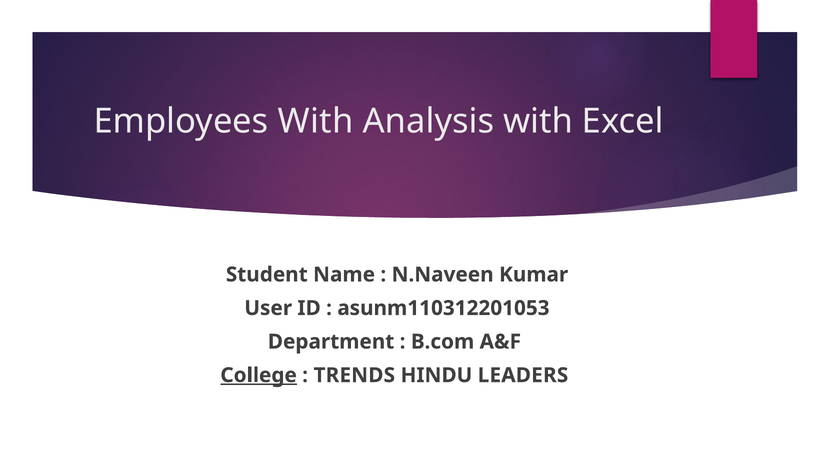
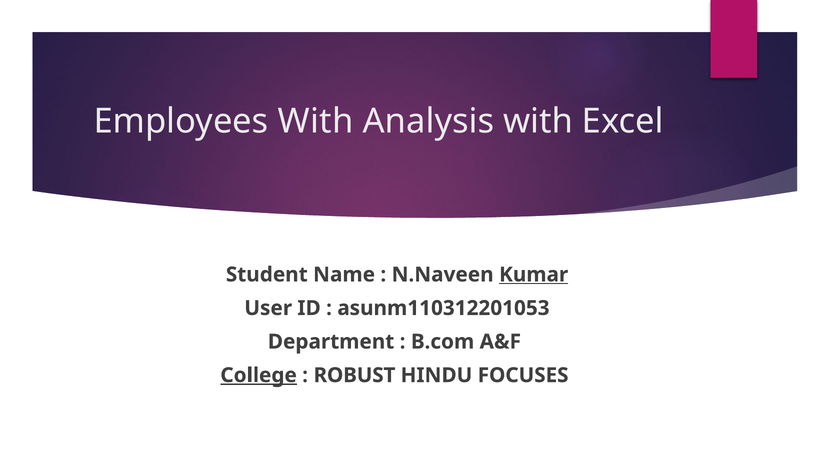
Kumar underline: none -> present
TRENDS: TRENDS -> ROBUST
LEADERS: LEADERS -> FOCUSES
